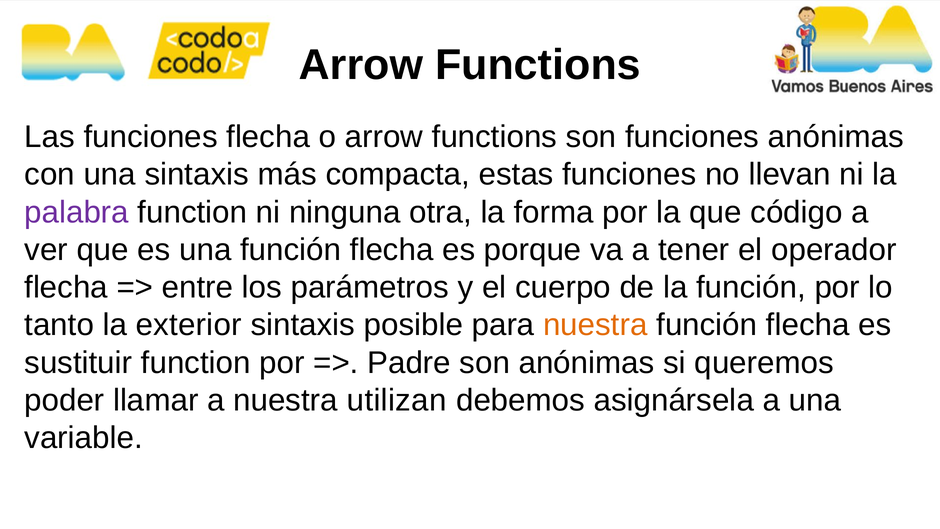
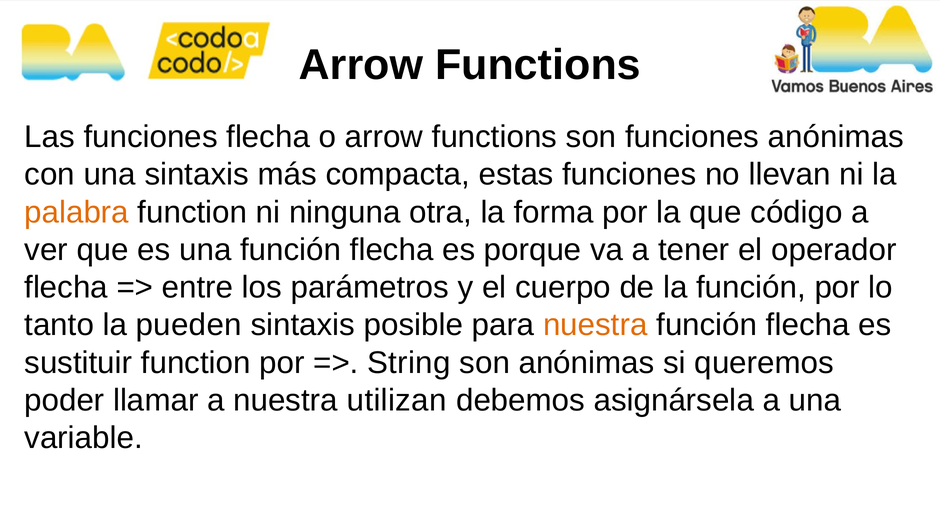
palabra colour: purple -> orange
exterior: exterior -> pueden
Padre: Padre -> String
